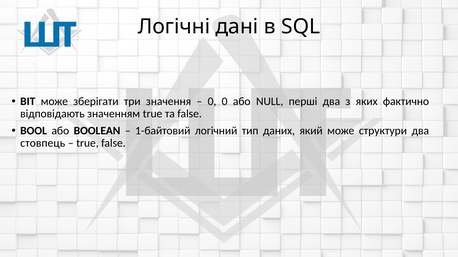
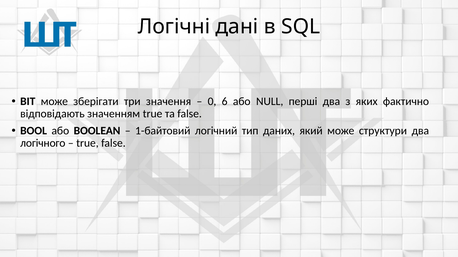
0 0: 0 -> 6
стовпець: стовпець -> логічного
